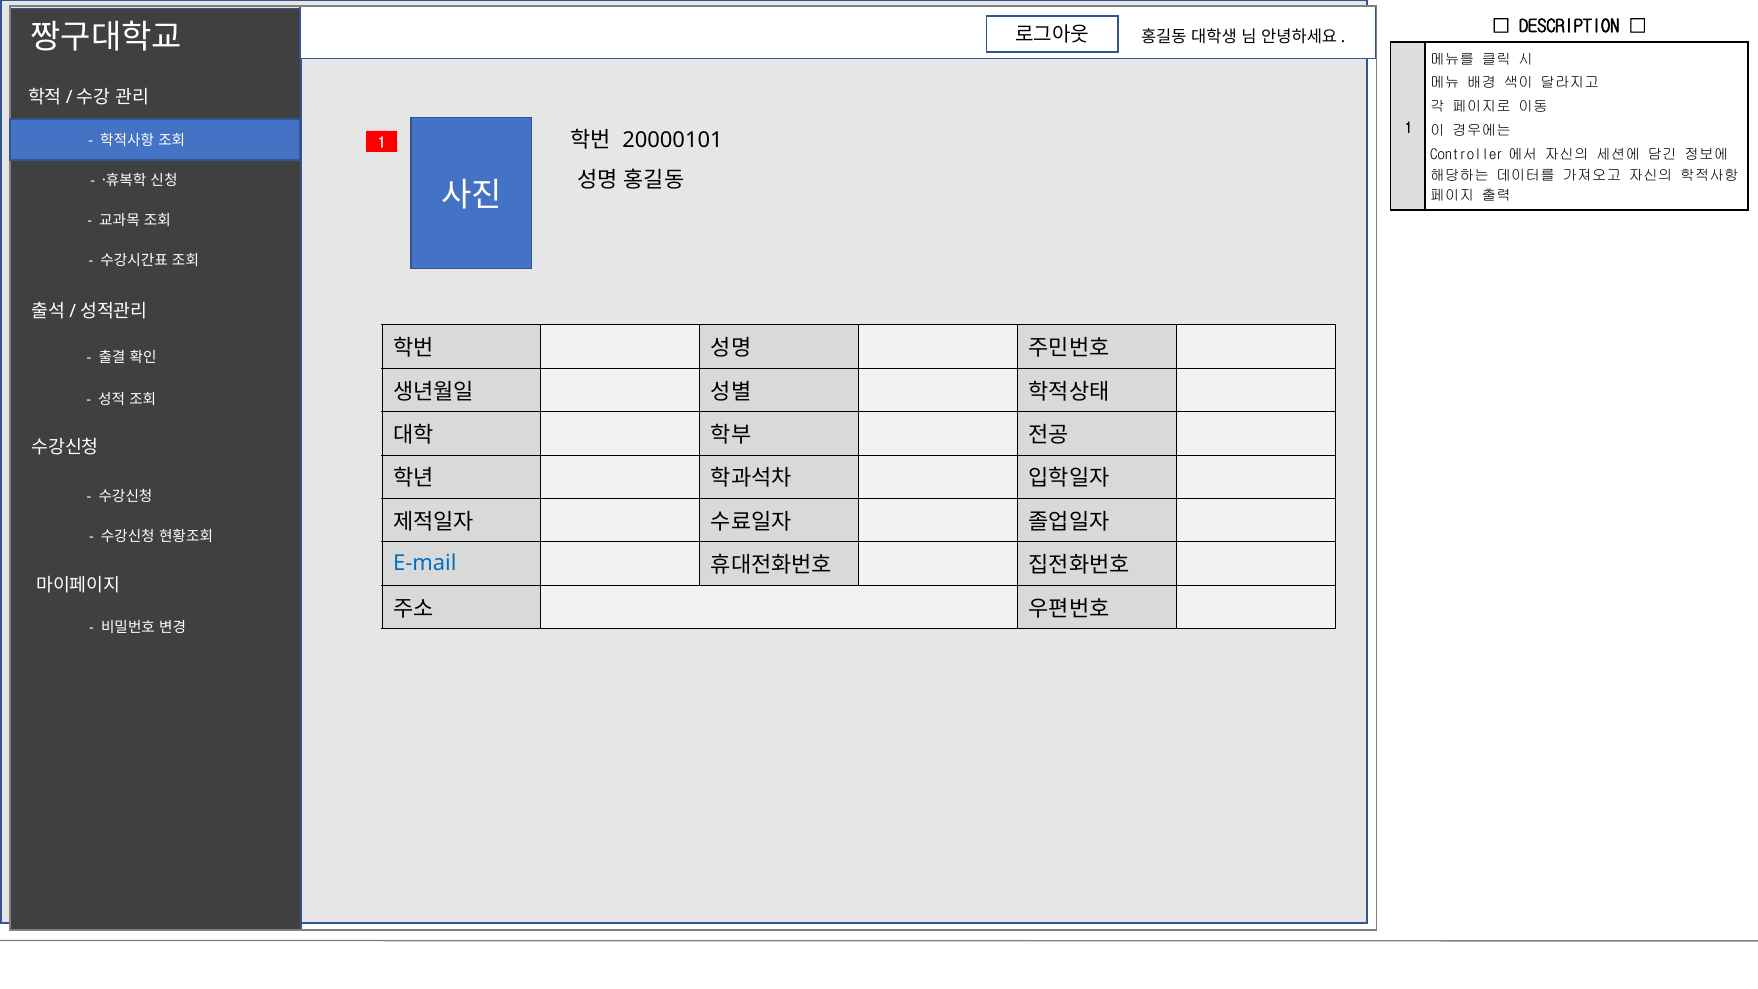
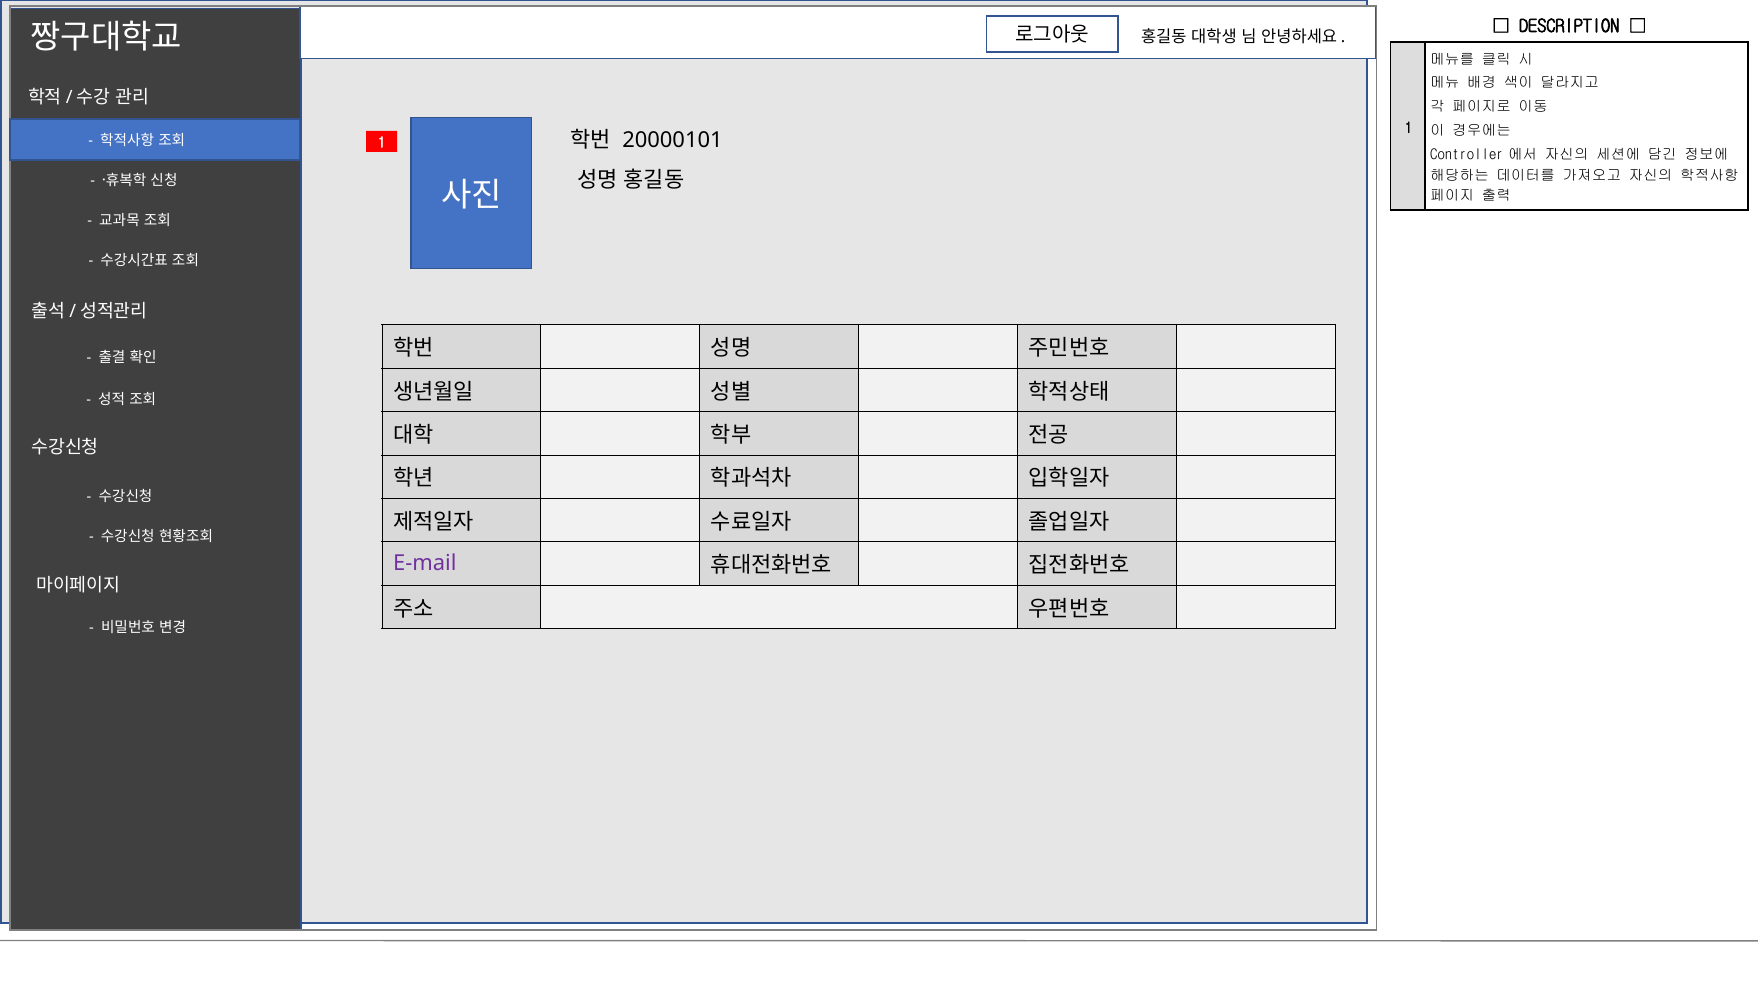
E-mail colour: blue -> purple
